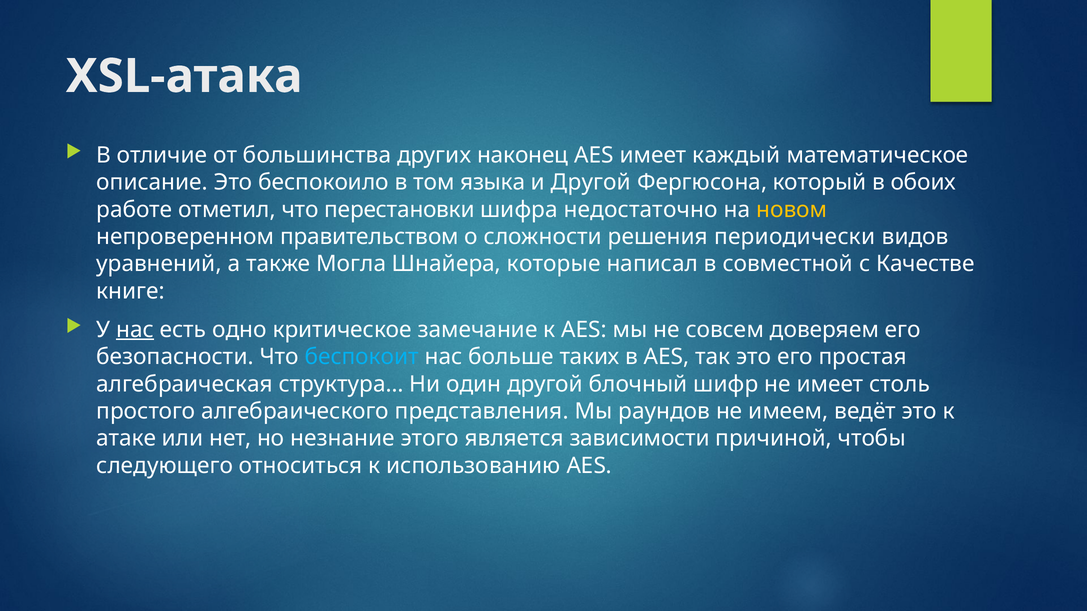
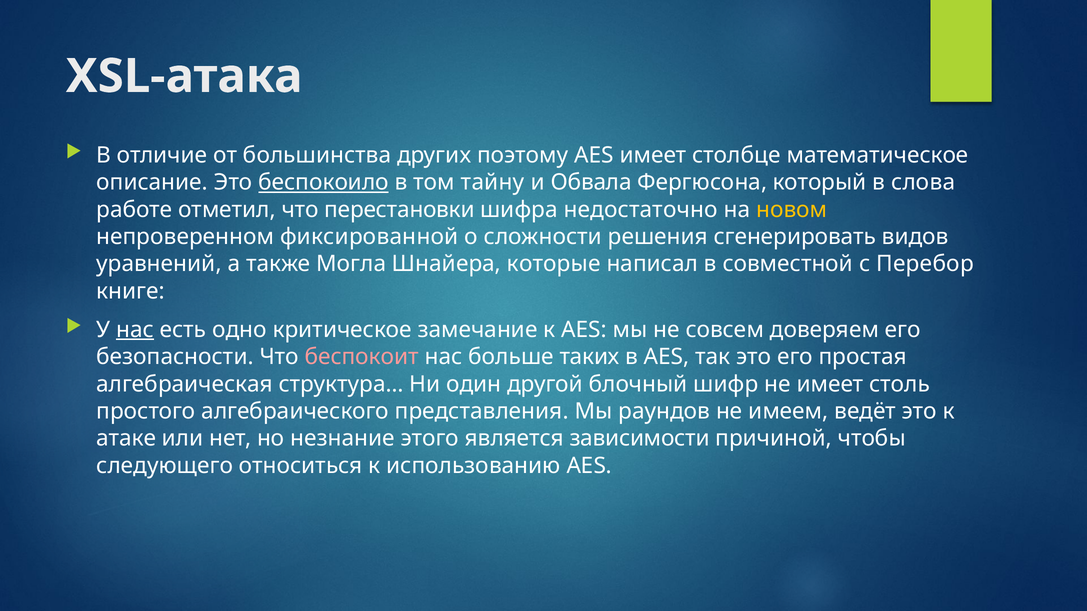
наконец: наконец -> поэтому
каждый: каждый -> столбце
беспокоило underline: none -> present
языка: языка -> тайну
и Другой: Другой -> Обвала
обоих: обоих -> слова
правительством: правительством -> фиксированной
периодически: периодически -> сгенерировать
Качестве: Качестве -> Перебор
беспокоит colour: light blue -> pink
